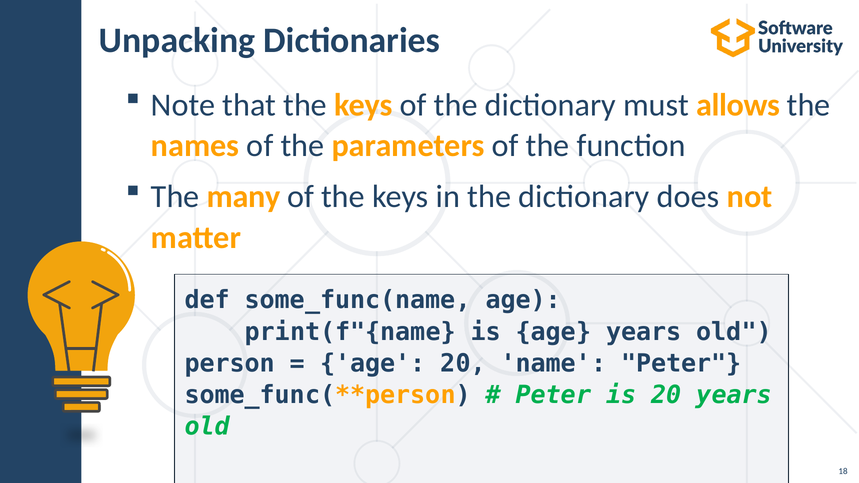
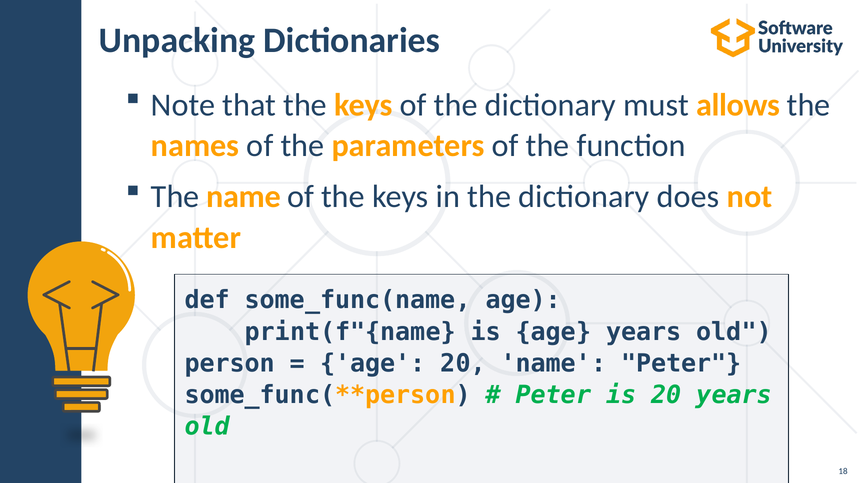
The many: many -> name
